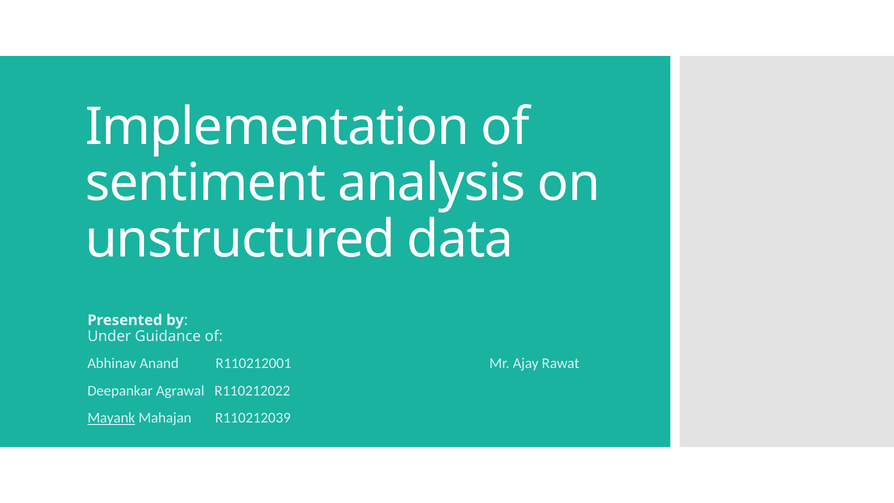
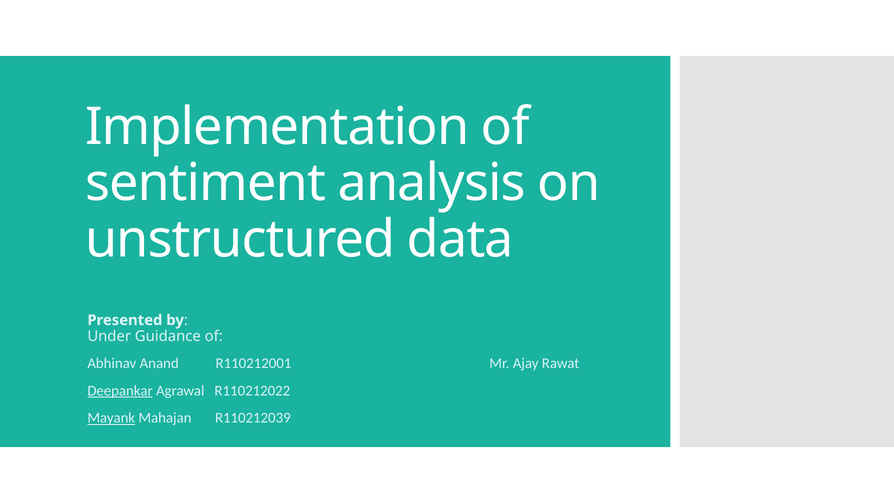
Deepankar underline: none -> present
